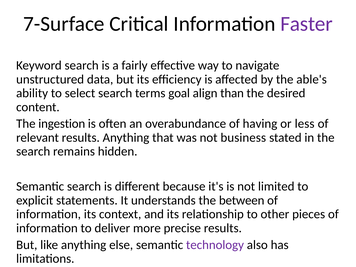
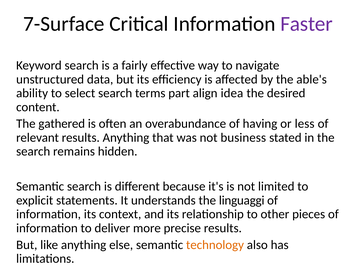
goal: goal -> part
than: than -> idea
ingestion: ingestion -> gathered
between: between -> linguaggi
technology colour: purple -> orange
